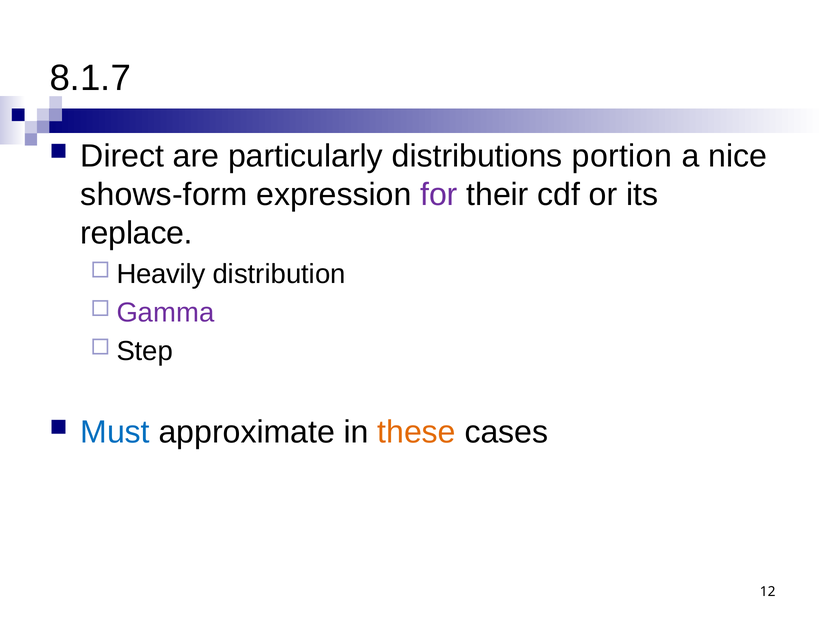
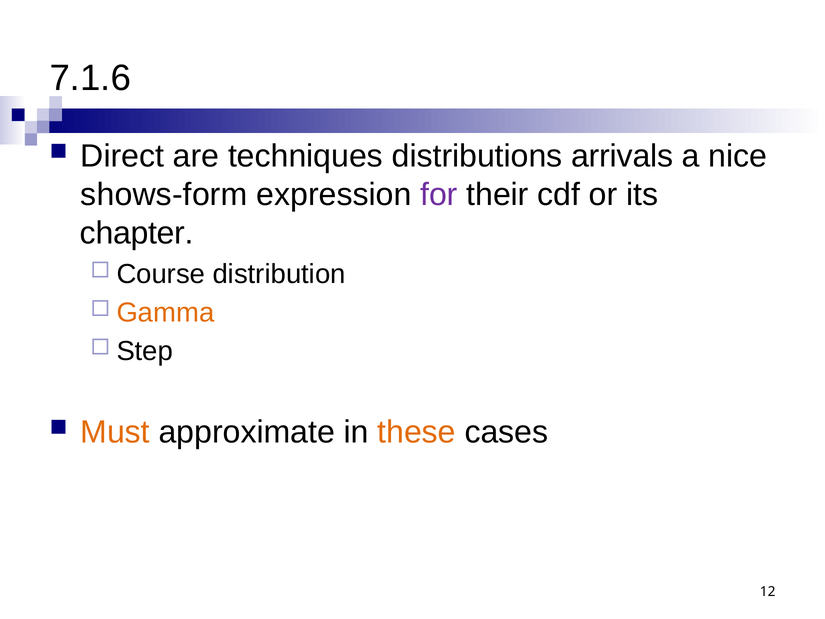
8.1.7: 8.1.7 -> 7.1.6
particularly: particularly -> techniques
portion: portion -> arrivals
replace: replace -> chapter
Heavily: Heavily -> Course
Gamma colour: purple -> orange
Must colour: blue -> orange
